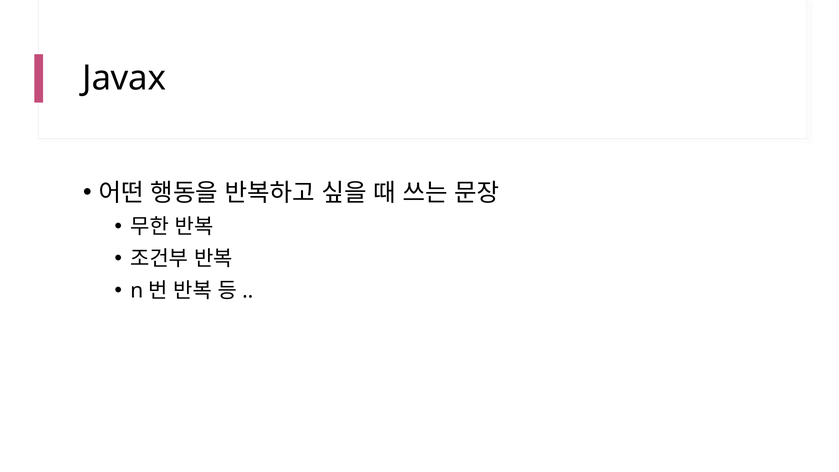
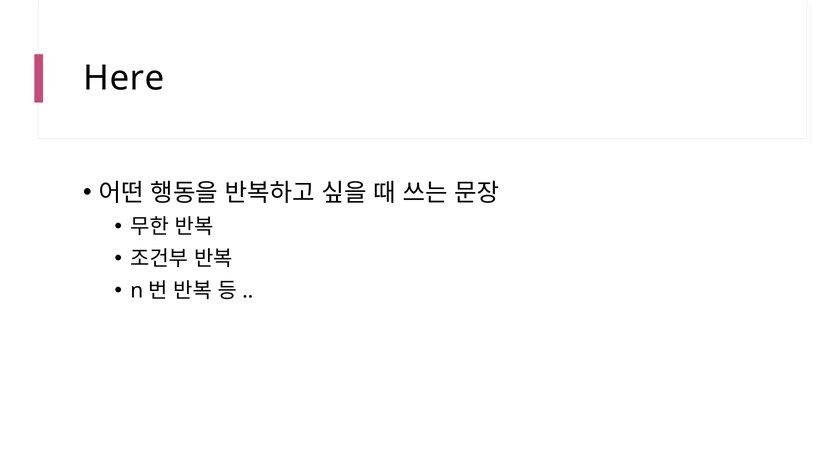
Javax: Javax -> Here
